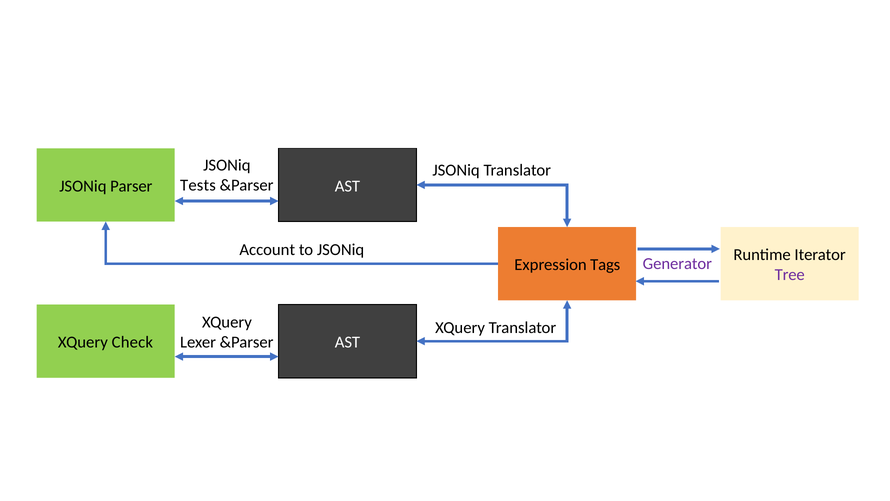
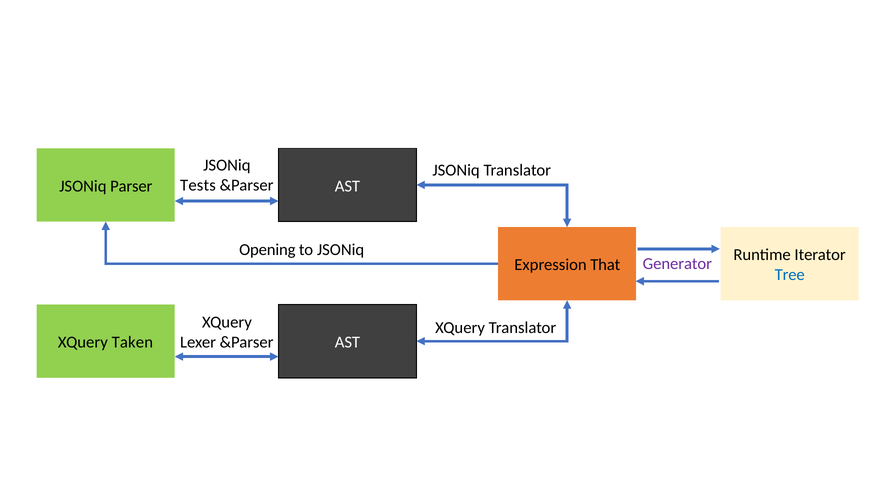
Account: Account -> Opening
Tags: Tags -> That
Tree colour: purple -> blue
Check: Check -> Taken
